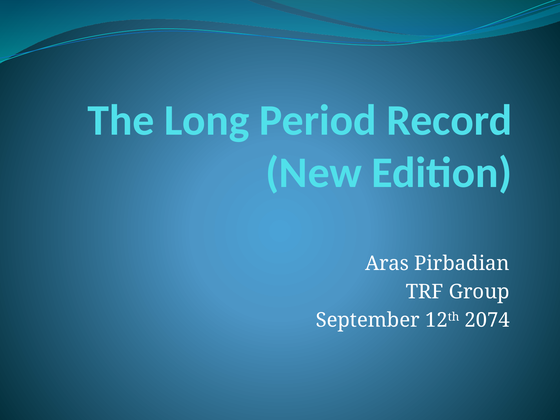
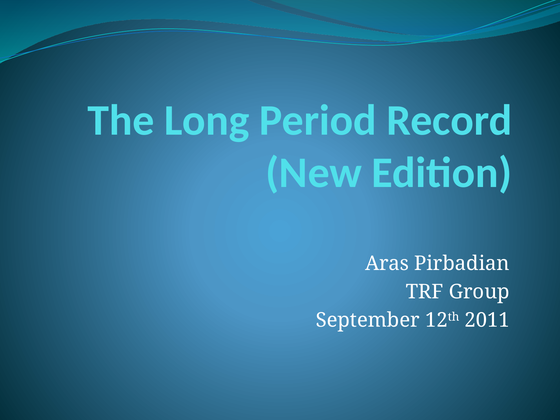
2074: 2074 -> 2011
